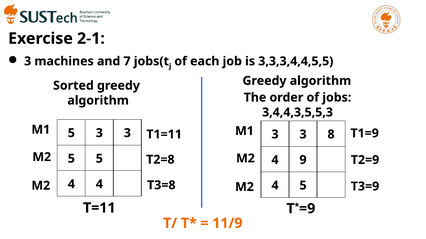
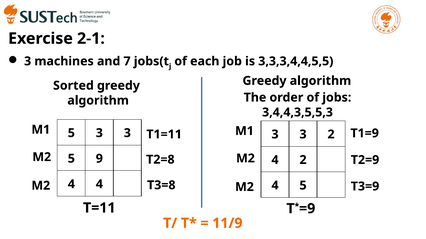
3 8: 8 -> 2
5 5: 5 -> 9
4 9: 9 -> 2
